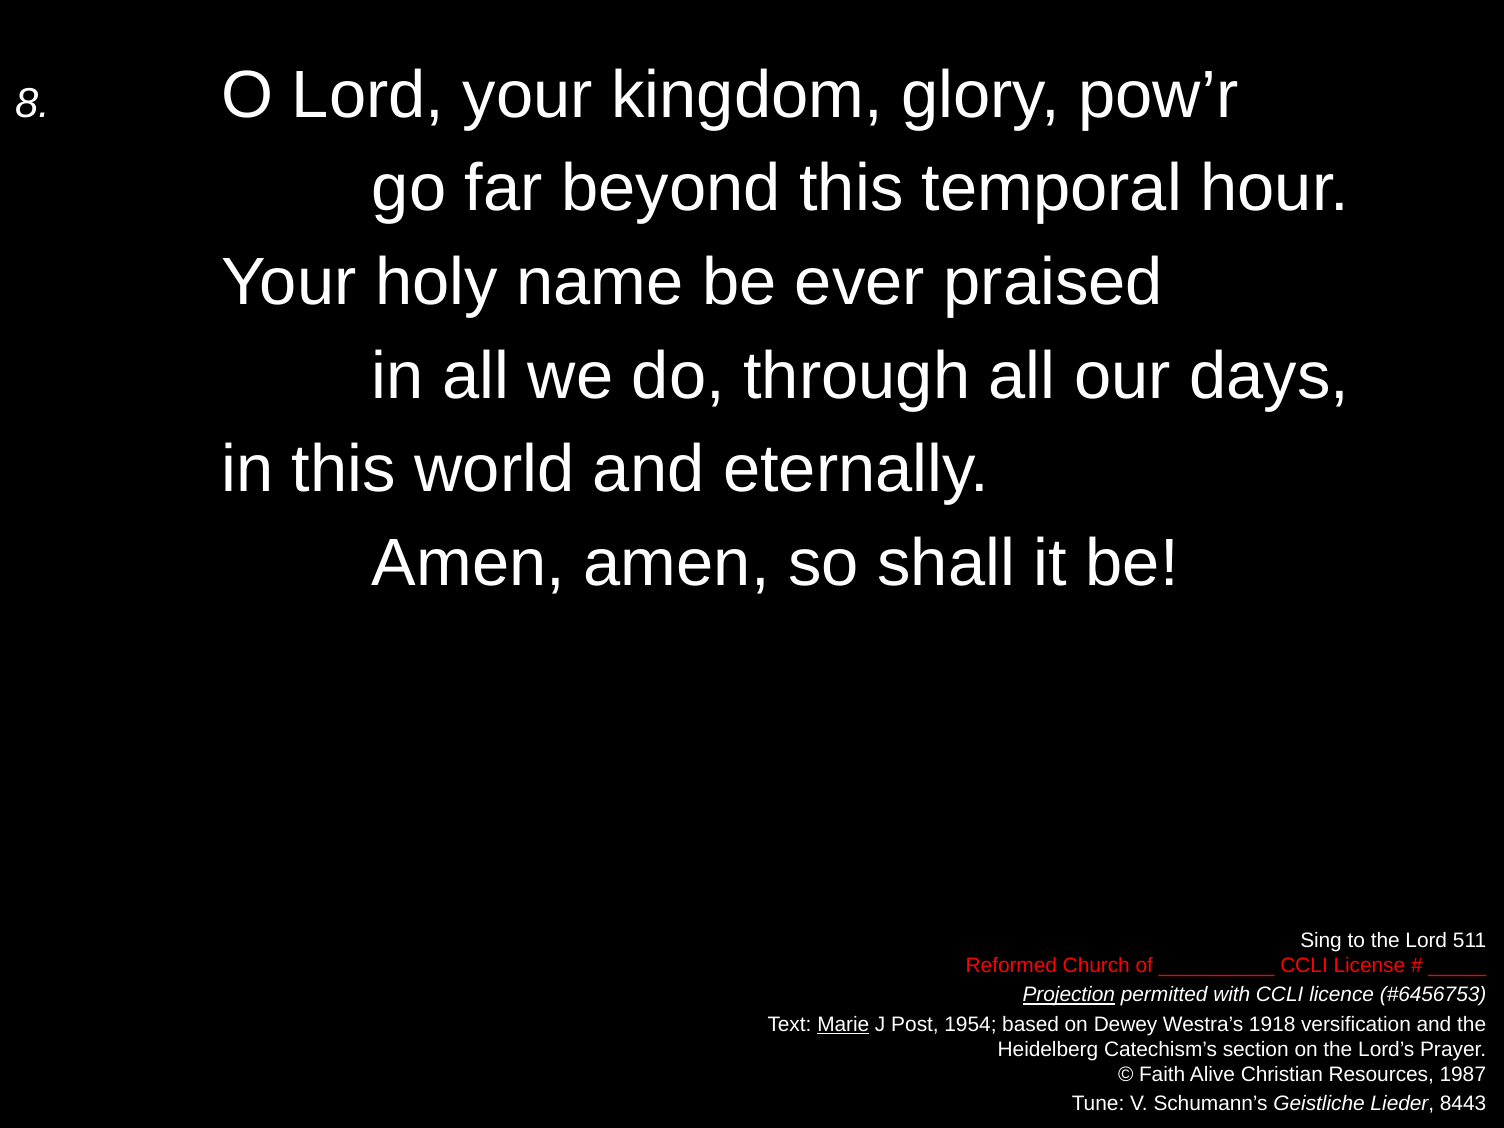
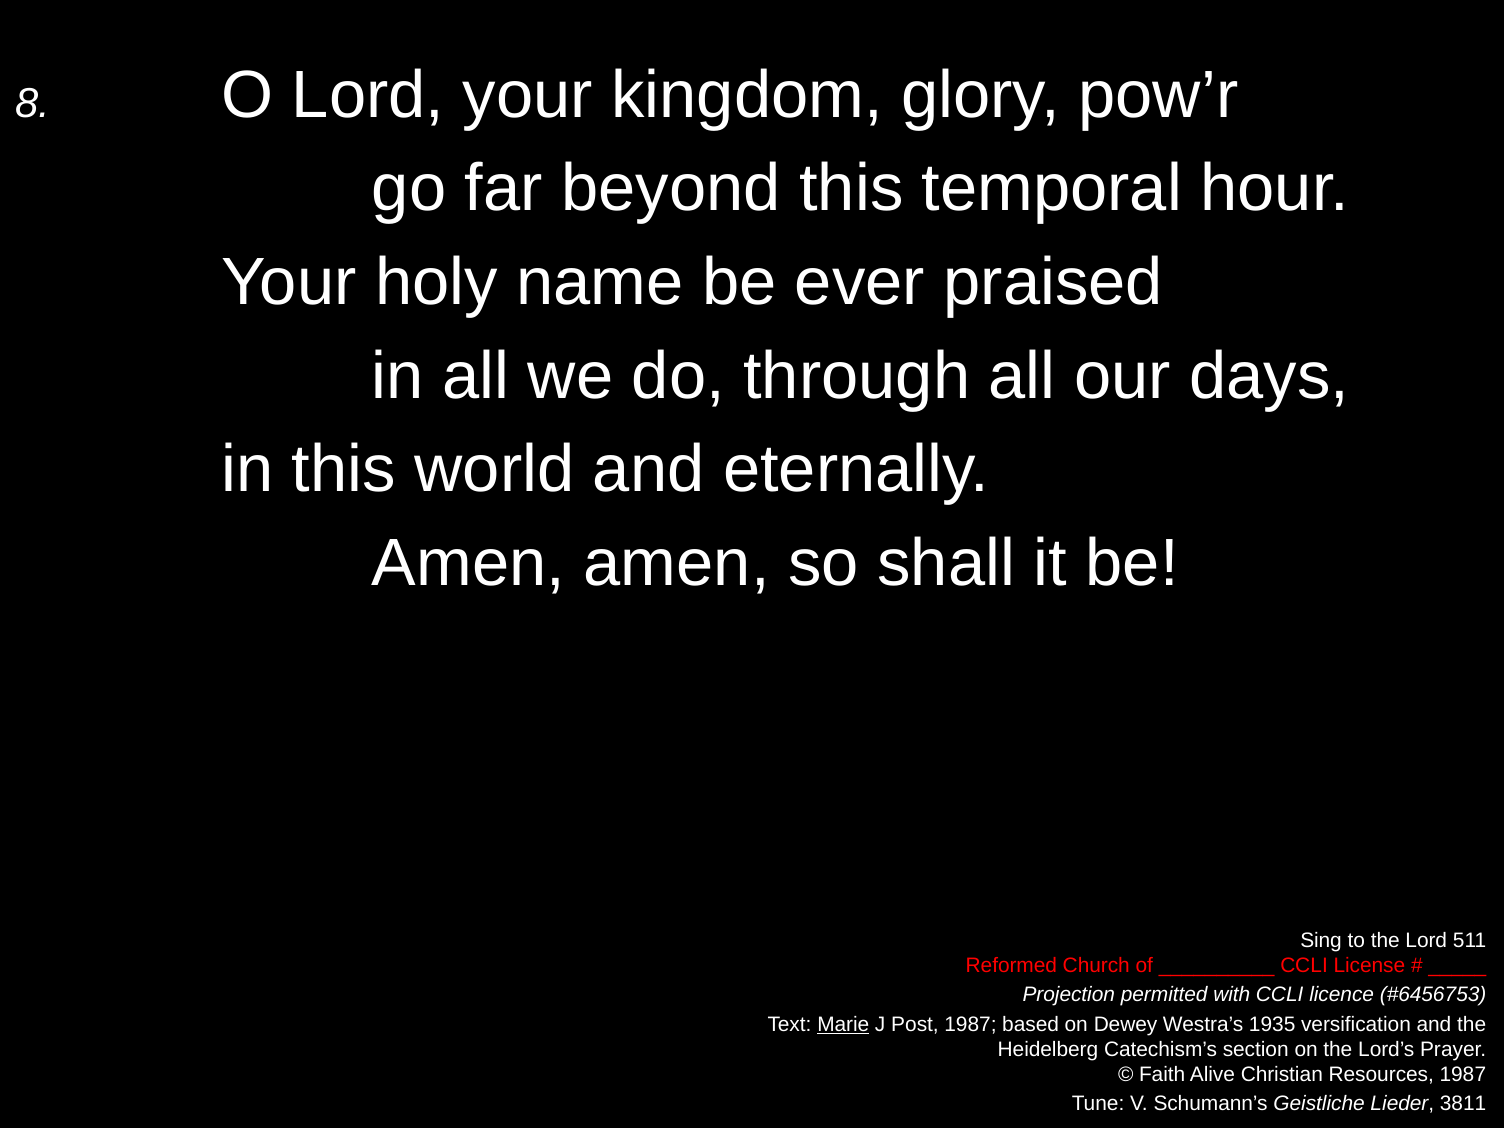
Projection underline: present -> none
Post 1954: 1954 -> 1987
1918: 1918 -> 1935
8443: 8443 -> 3811
